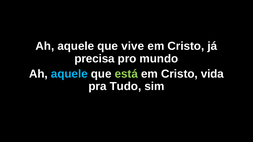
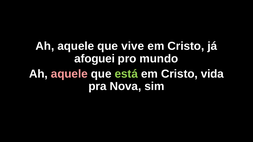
precisa: precisa -> afoguei
aquele at (69, 74) colour: light blue -> pink
Tudo: Tudo -> Nova
